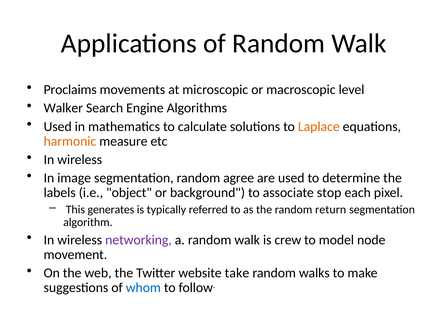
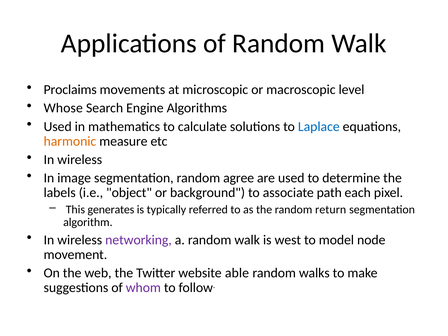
Walker: Walker -> Whose
Laplace colour: orange -> blue
stop: stop -> path
crew: crew -> west
take: take -> able
whom colour: blue -> purple
